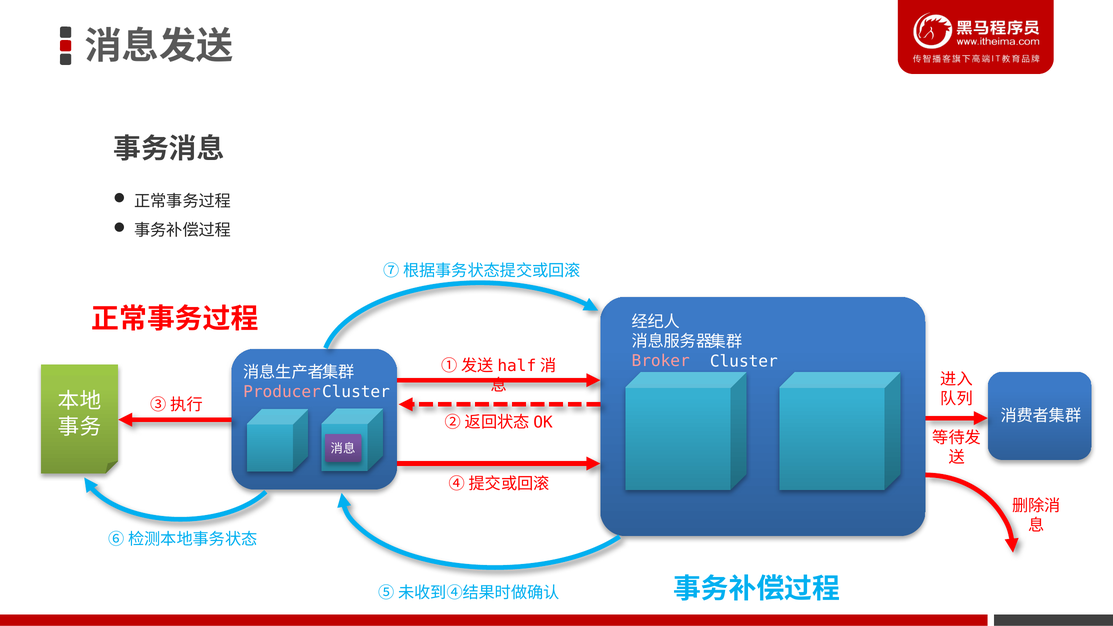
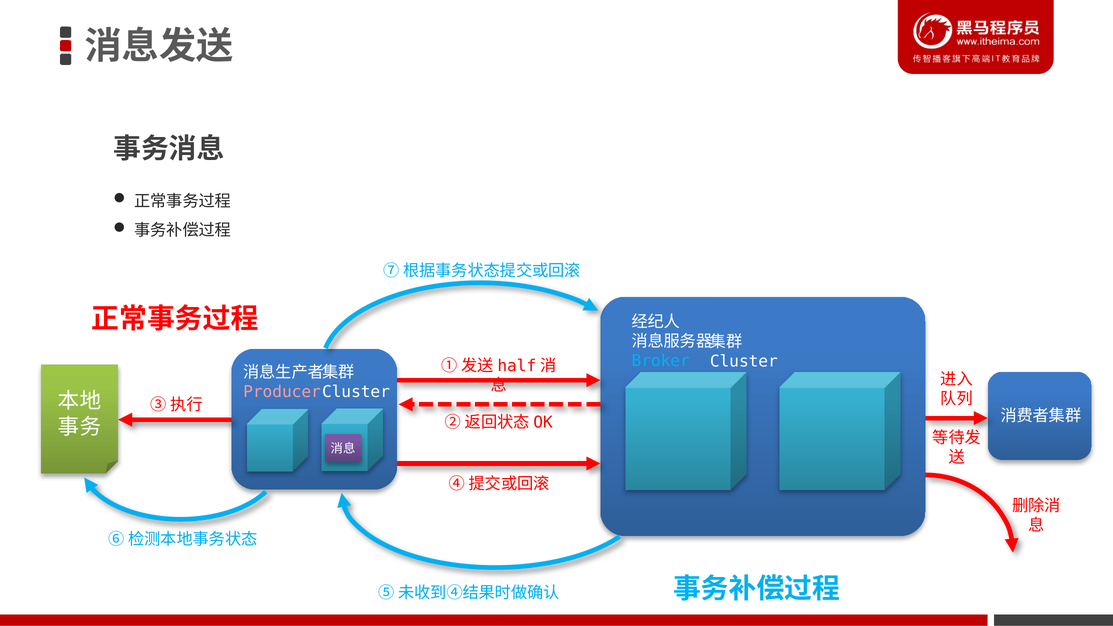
Broker colour: pink -> light blue
